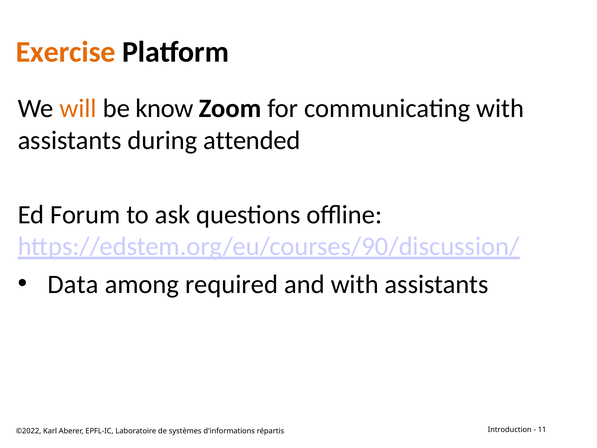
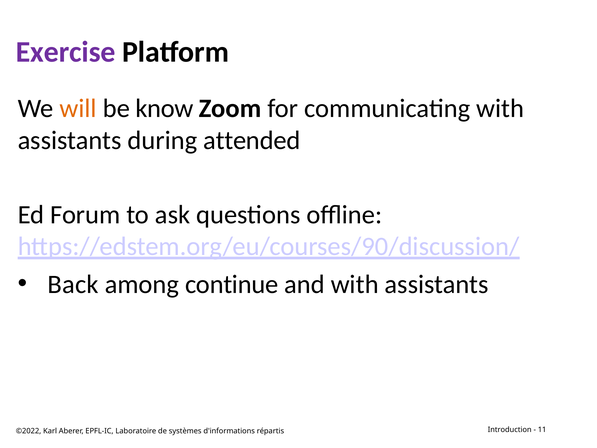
Exercise colour: orange -> purple
Data: Data -> Back
required: required -> continue
